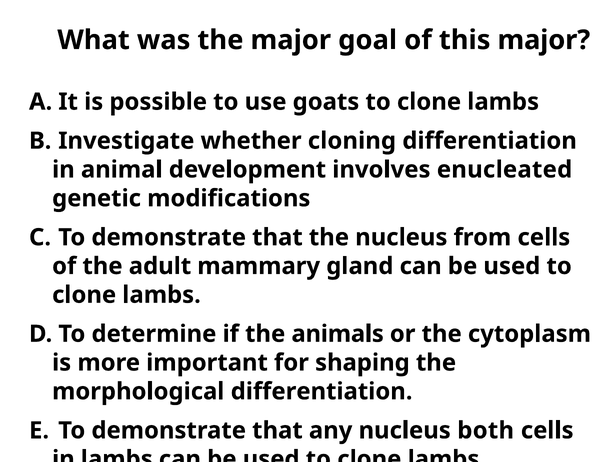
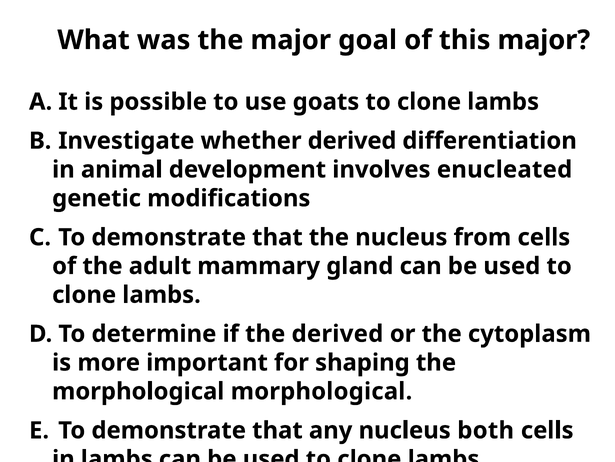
whether cloning: cloning -> derived
the animals: animals -> derived
morphological differentiation: differentiation -> morphological
